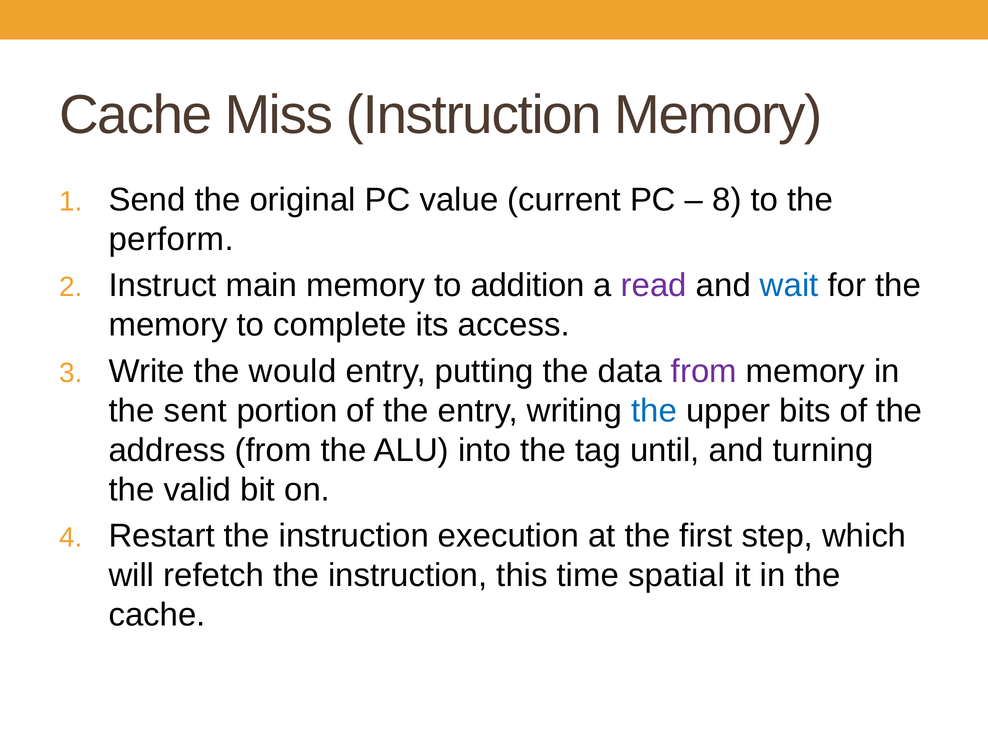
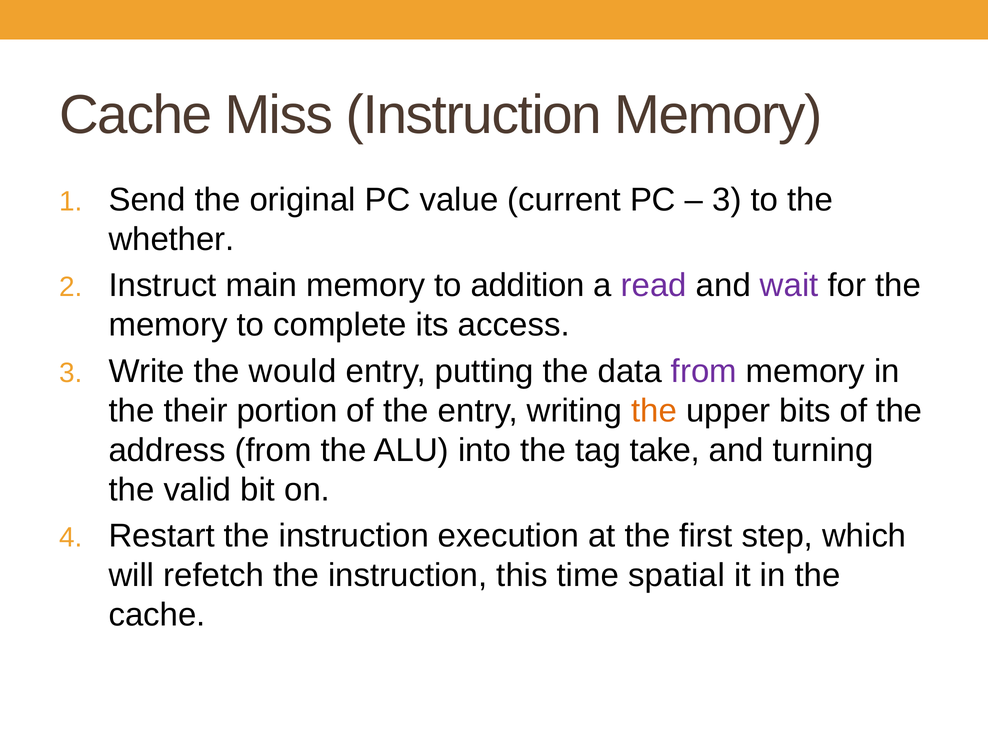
8 at (727, 200): 8 -> 3
perform: perform -> whether
wait colour: blue -> purple
sent: sent -> their
the at (654, 411) colour: blue -> orange
until: until -> take
